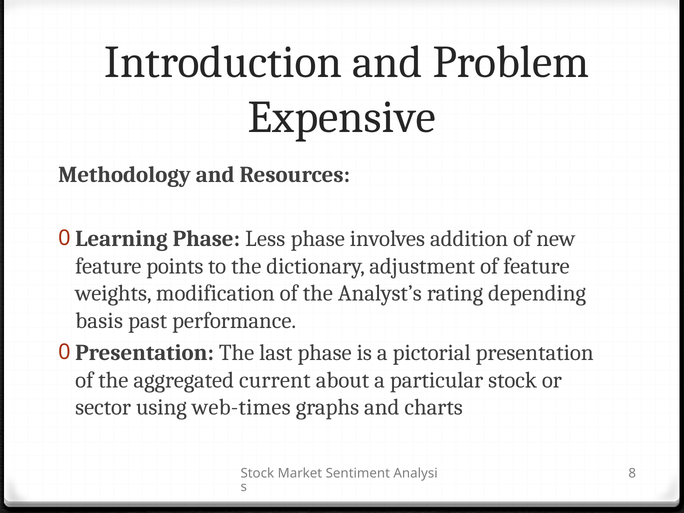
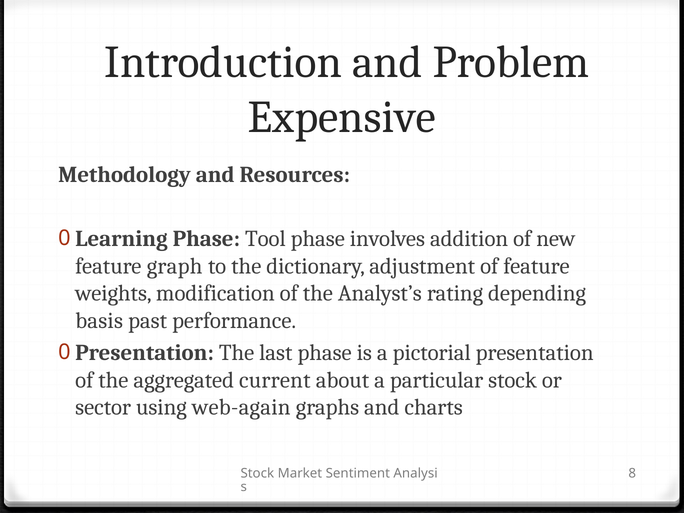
Less: Less -> Tool
points: points -> graph
web-times: web-times -> web-again
